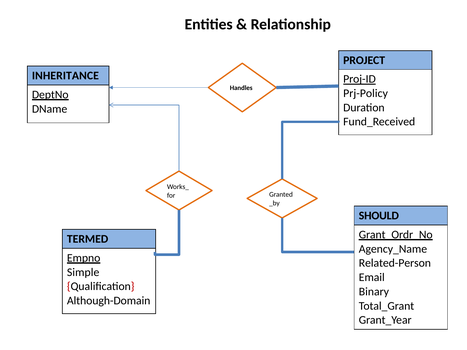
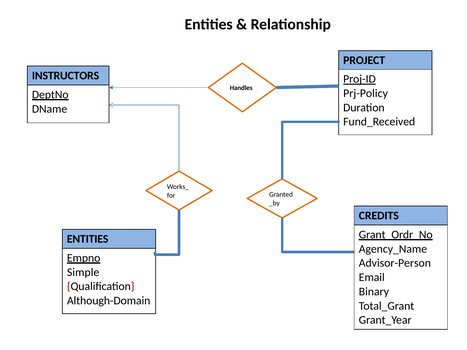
INHERITANCE: INHERITANCE -> INSTRUCTORS
SHOULD: SHOULD -> CREDITS
TERMED at (88, 239): TERMED -> ENTITIES
Related-Person: Related-Person -> Advisor-Person
